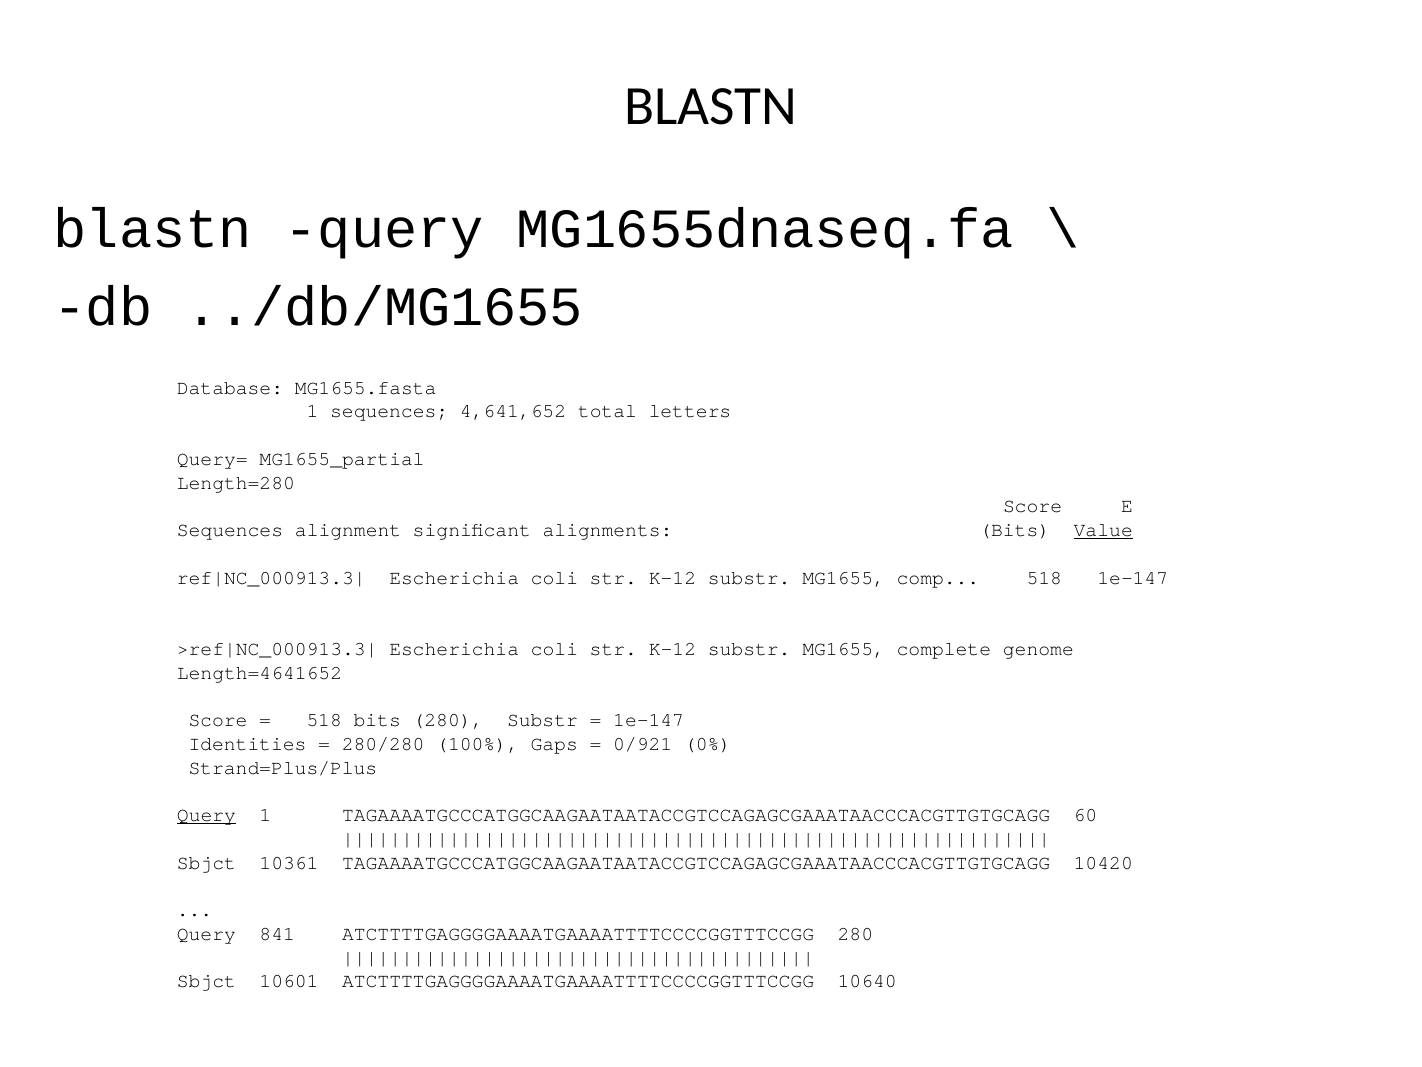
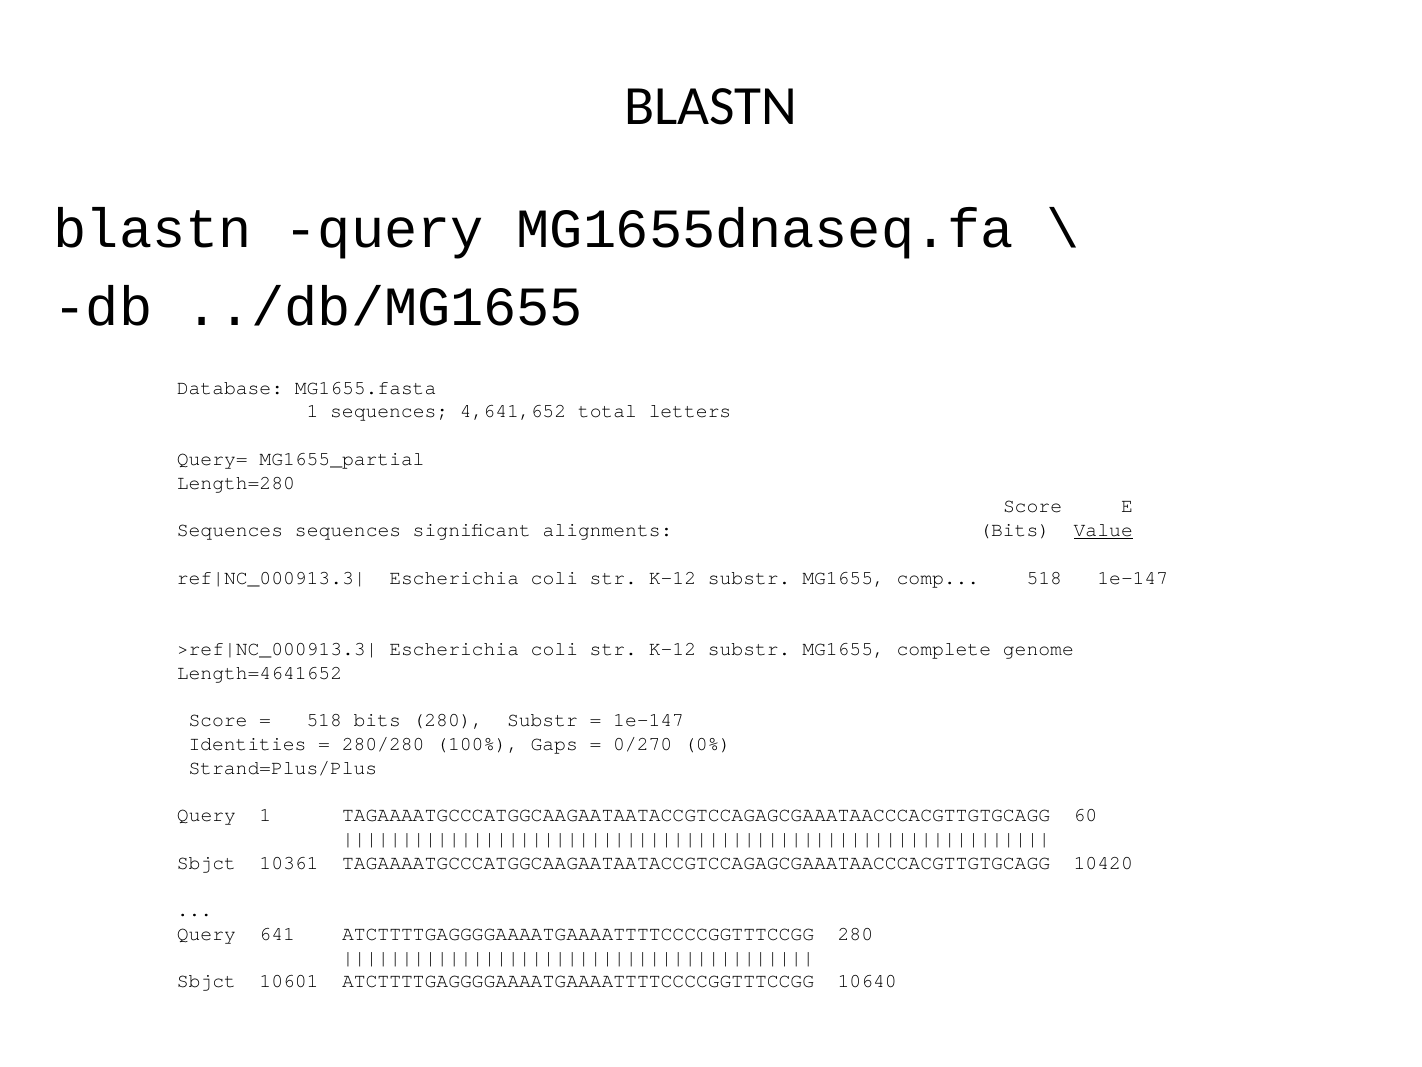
Sequences alignment: alignment -> sequences
0/921: 0/921 -> 0/270
Query at (206, 815) underline: present -> none
841: 841 -> 641
